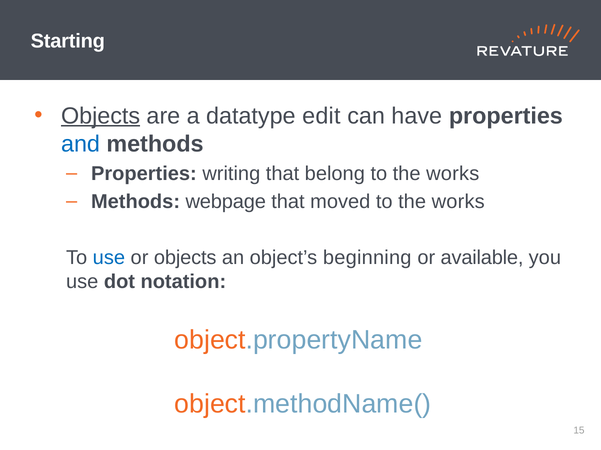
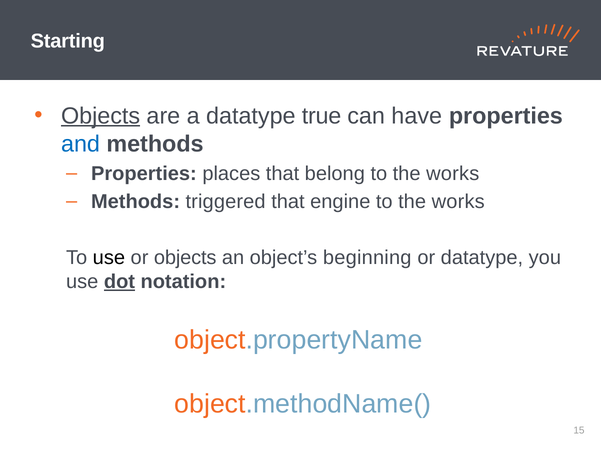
edit: edit -> true
writing: writing -> places
webpage: webpage -> triggered
moved: moved -> engine
use at (109, 258) colour: blue -> black
or available: available -> datatype
dot underline: none -> present
